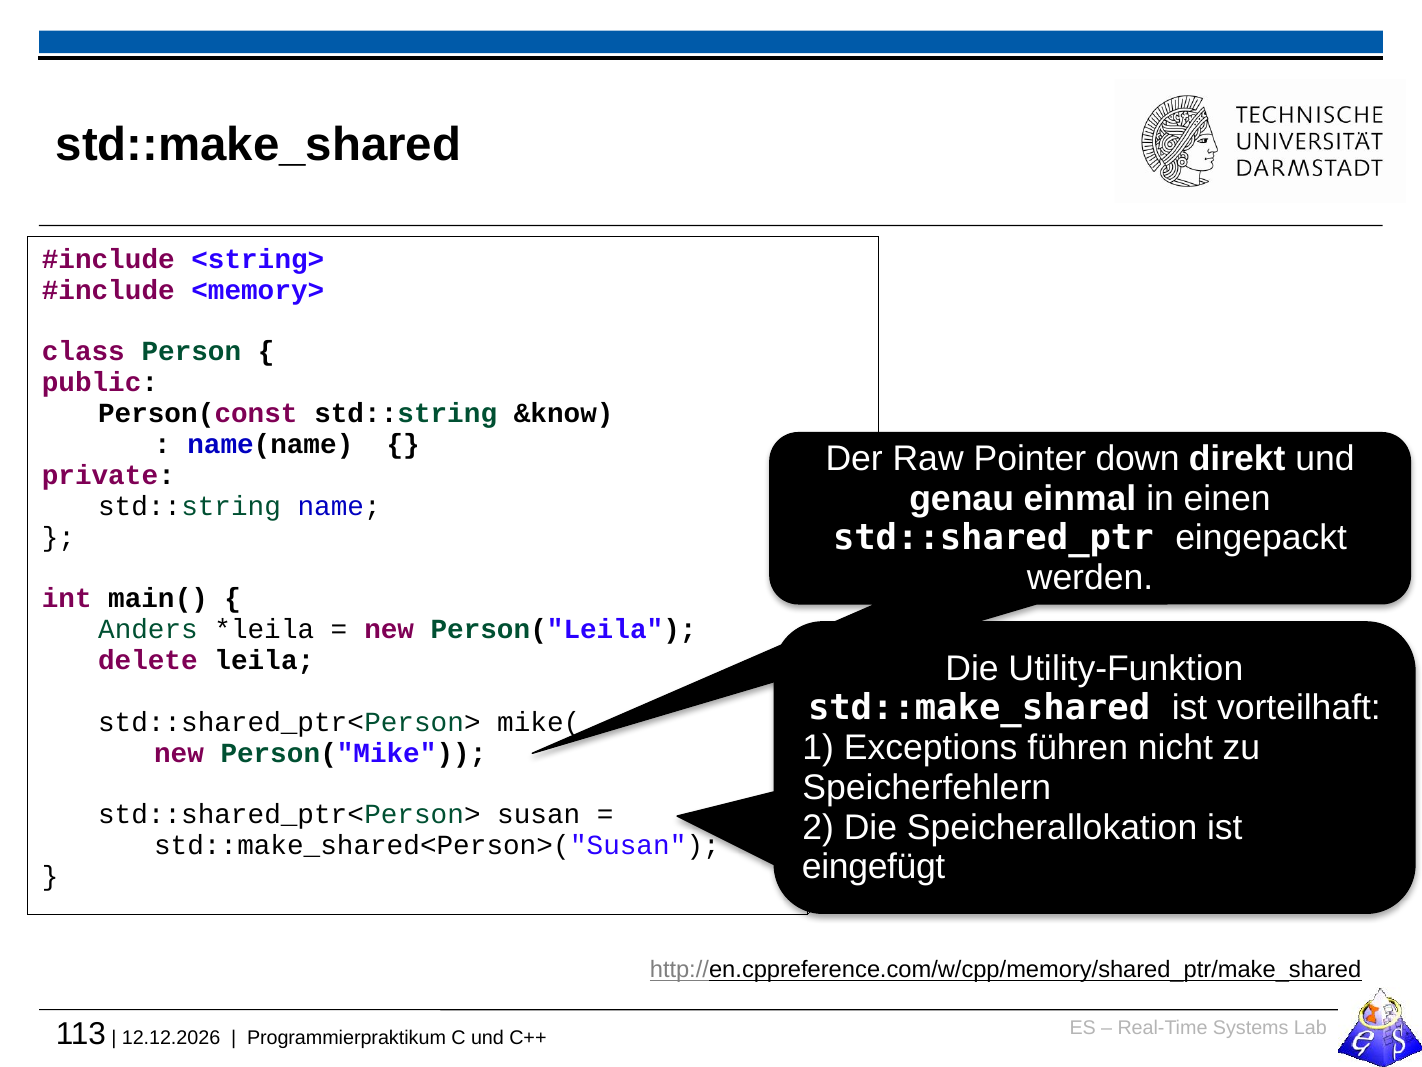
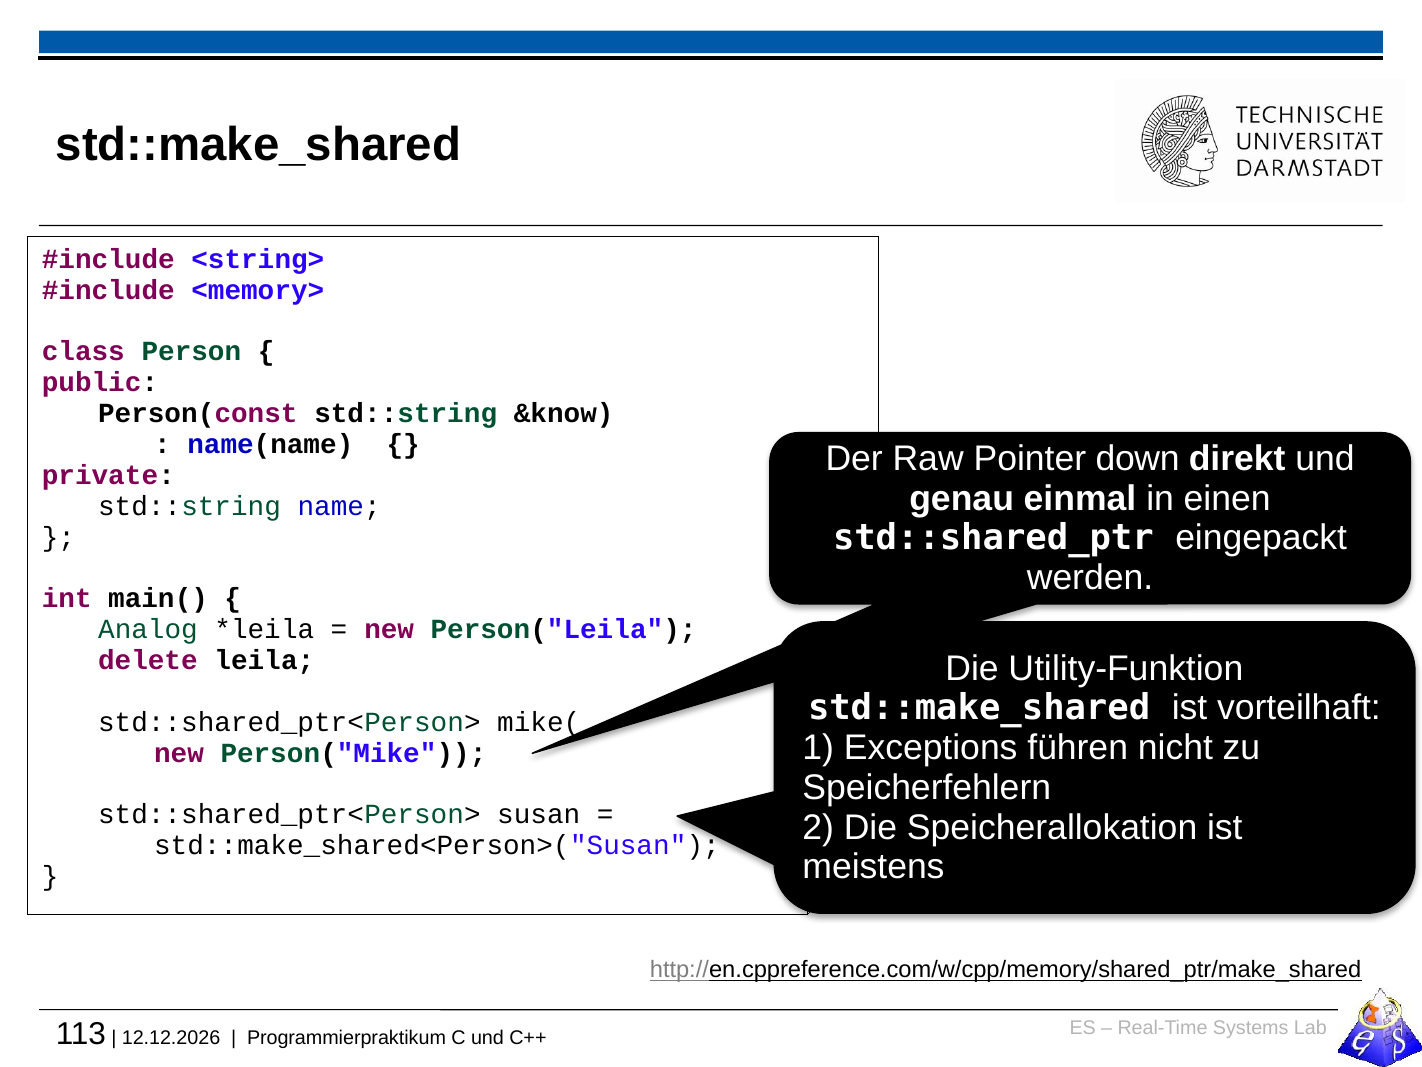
Anders: Anders -> Analog
eingefügt: eingefügt -> meistens
